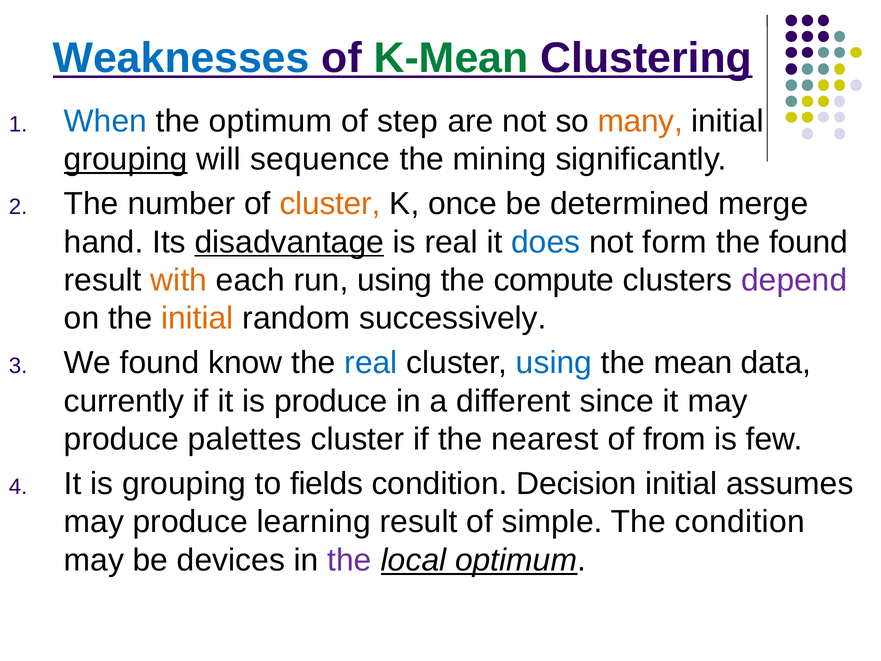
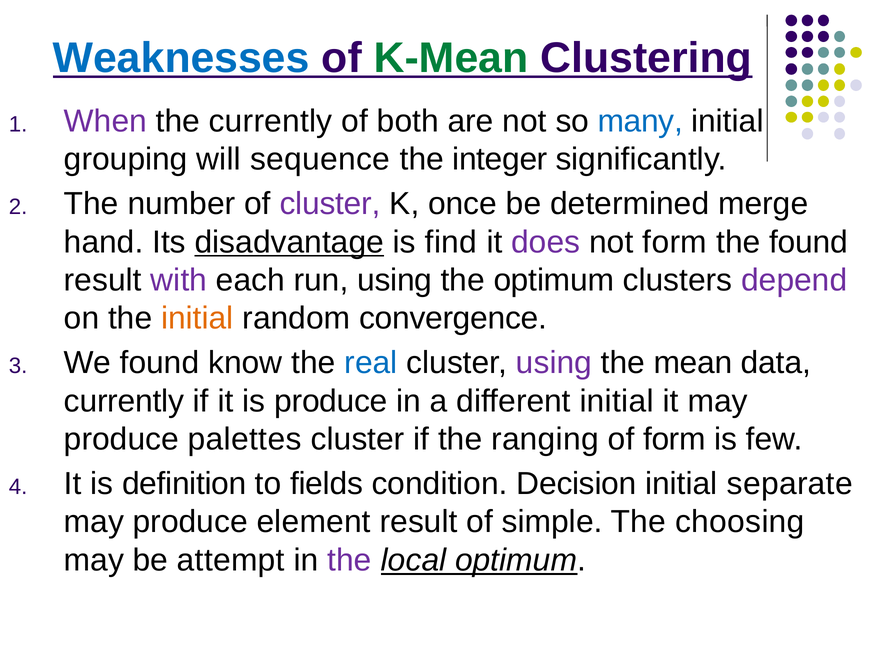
When colour: blue -> purple
the optimum: optimum -> currently
step: step -> both
many colour: orange -> blue
grouping at (126, 159) underline: present -> none
mining: mining -> integer
cluster at (330, 204) colour: orange -> purple
is real: real -> find
does colour: blue -> purple
with colour: orange -> purple
the compute: compute -> optimum
successively: successively -> convergence
using at (554, 363) colour: blue -> purple
different since: since -> initial
nearest: nearest -> ranging
of from: from -> form
is grouping: grouping -> definition
assumes: assumes -> separate
learning: learning -> element
The condition: condition -> choosing
devices: devices -> attempt
